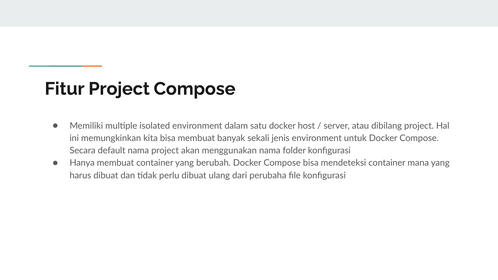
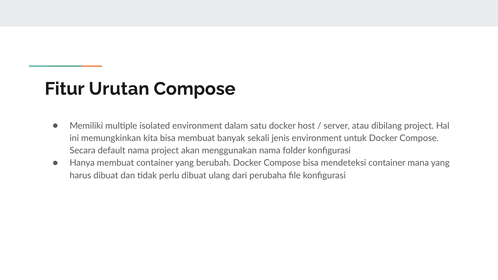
Fitur Project: Project -> Urutan
